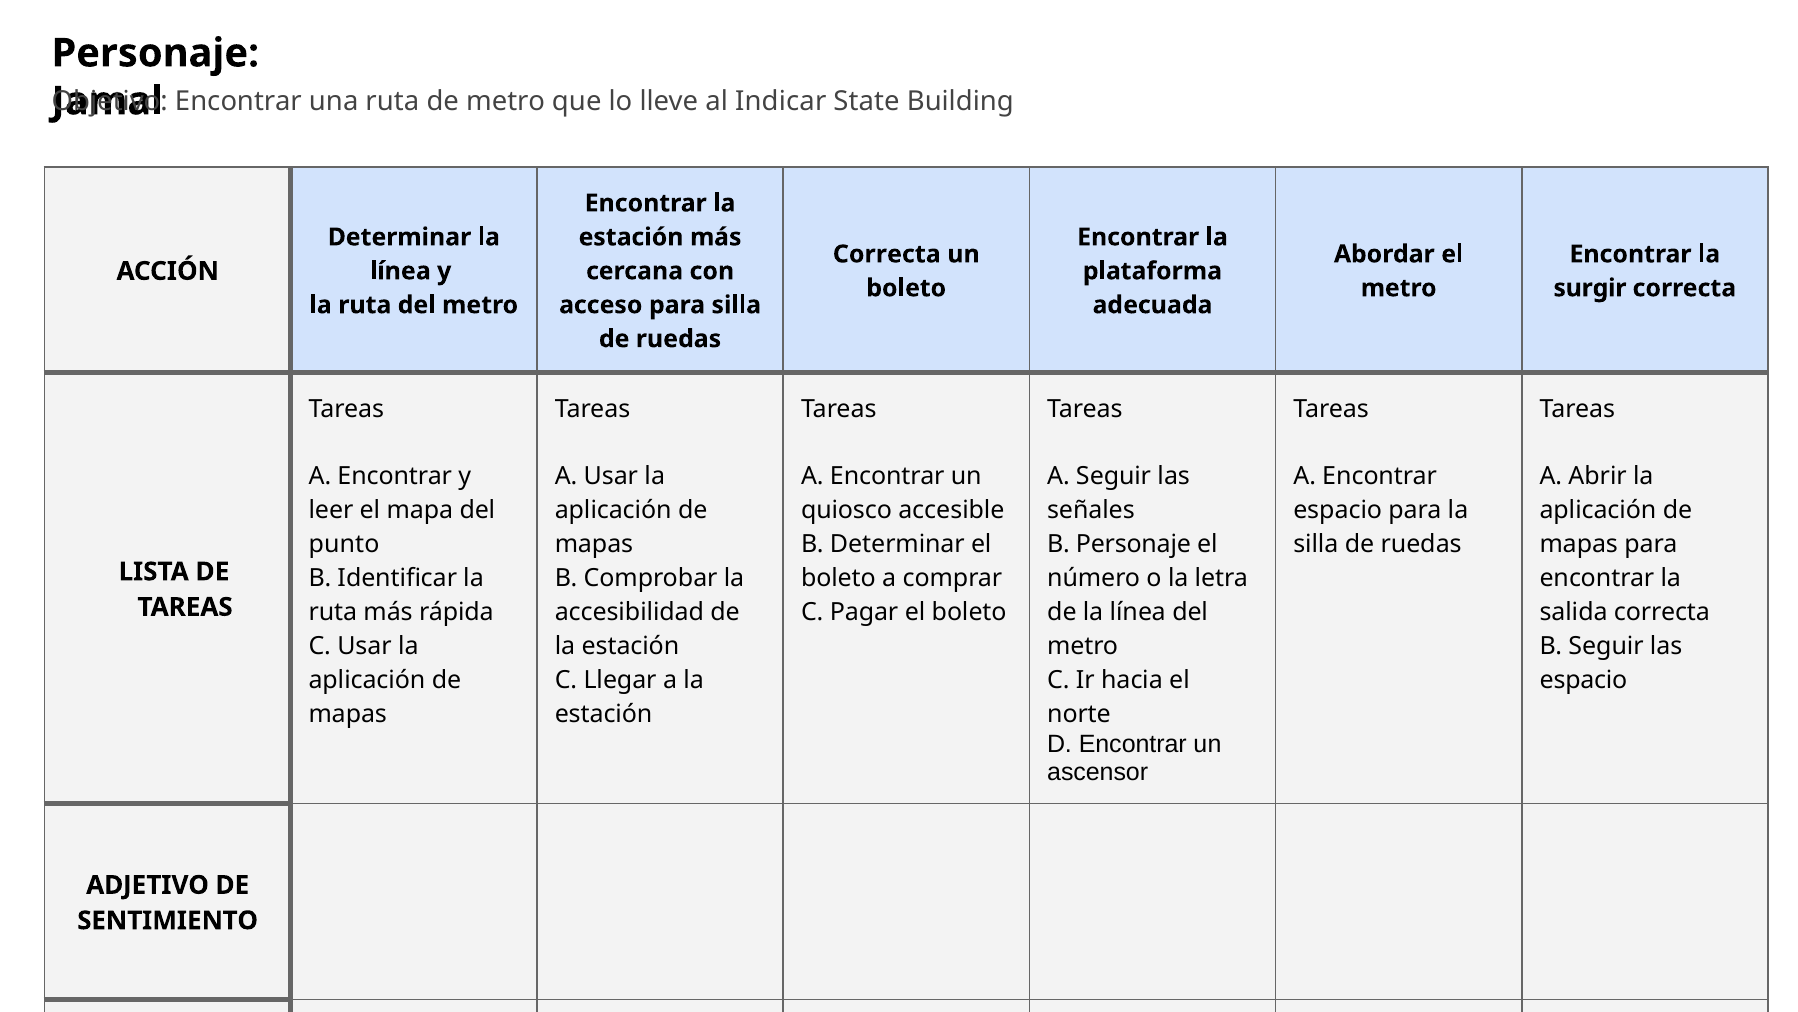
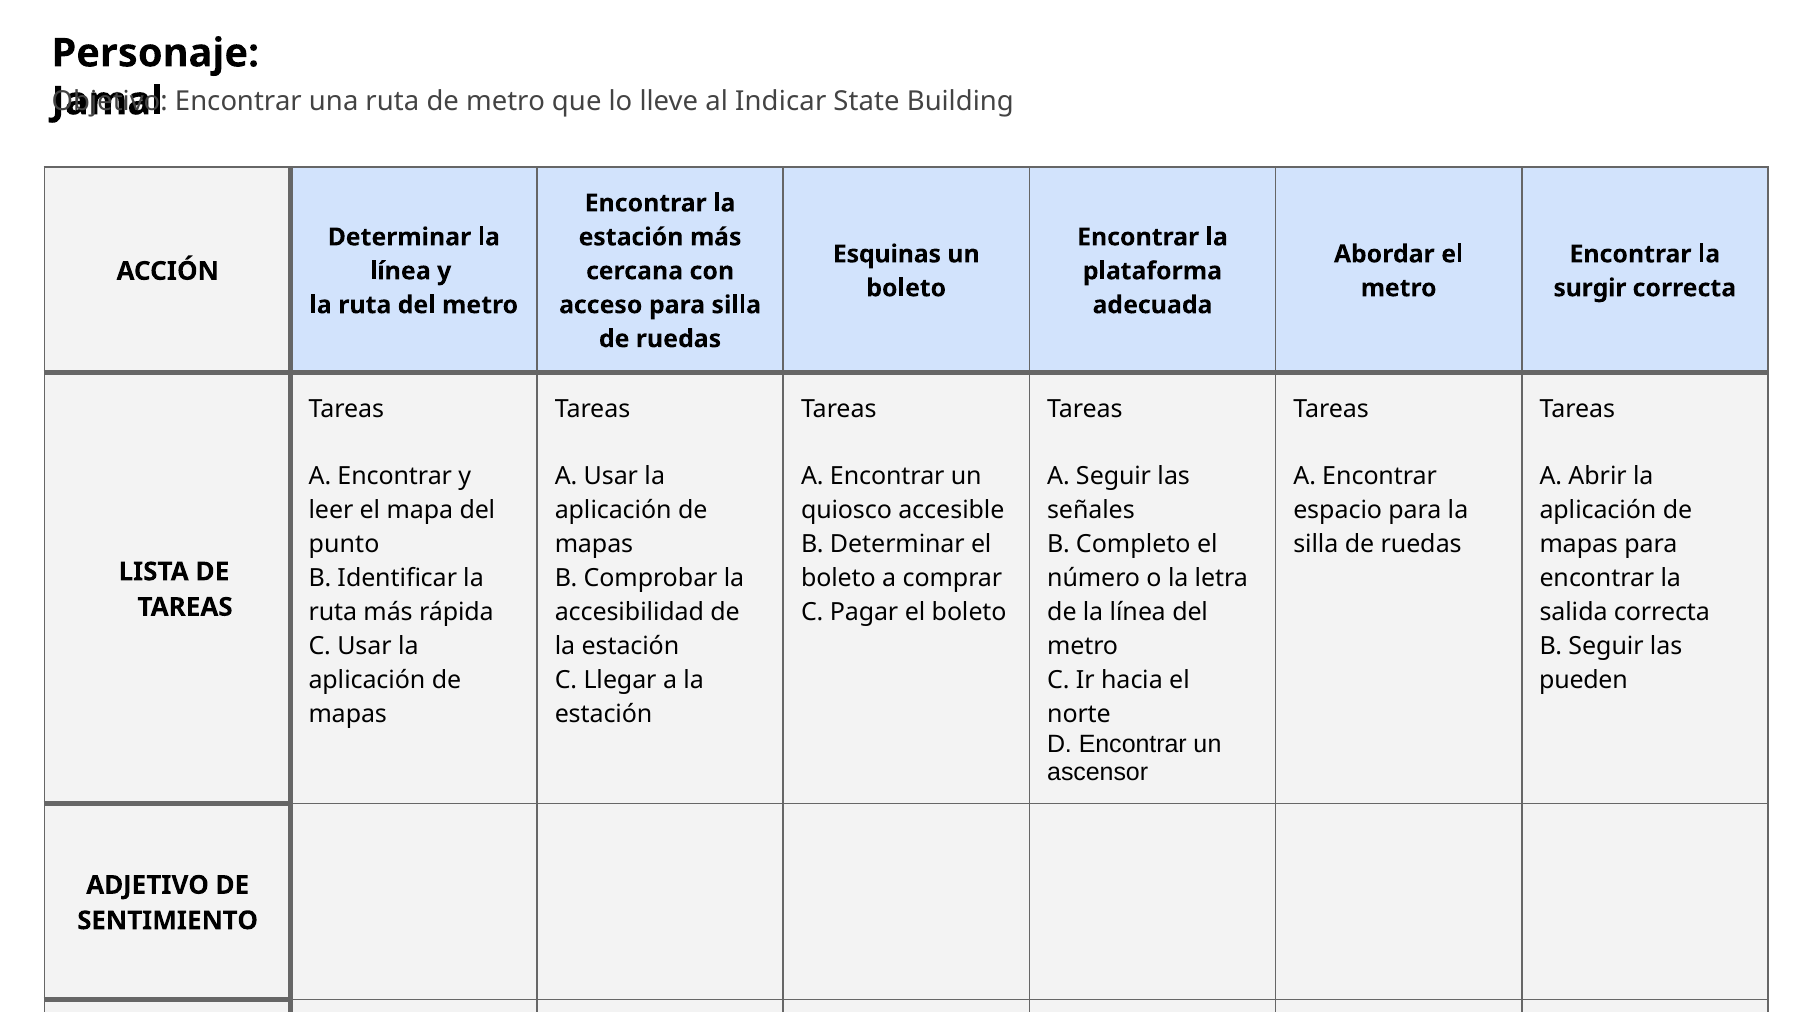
Correcta at (887, 254): Correcta -> Esquinas
B Personaje: Personaje -> Completo
espacio at (1583, 680): espacio -> pueden
